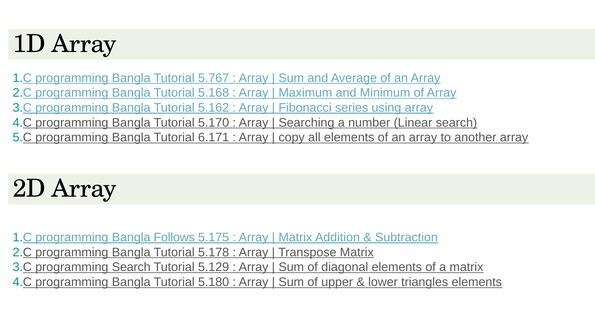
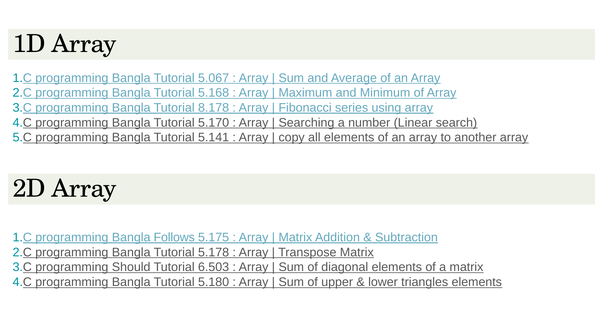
5.767: 5.767 -> 5.067
5.162: 5.162 -> 8.178
6.171: 6.171 -> 5.141
programming Search: Search -> Should
5.129: 5.129 -> 6.503
